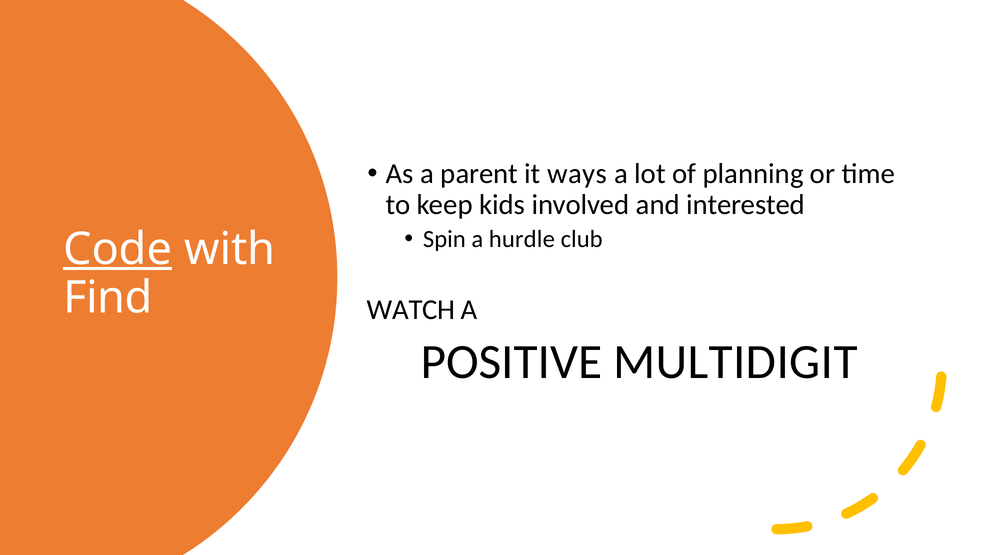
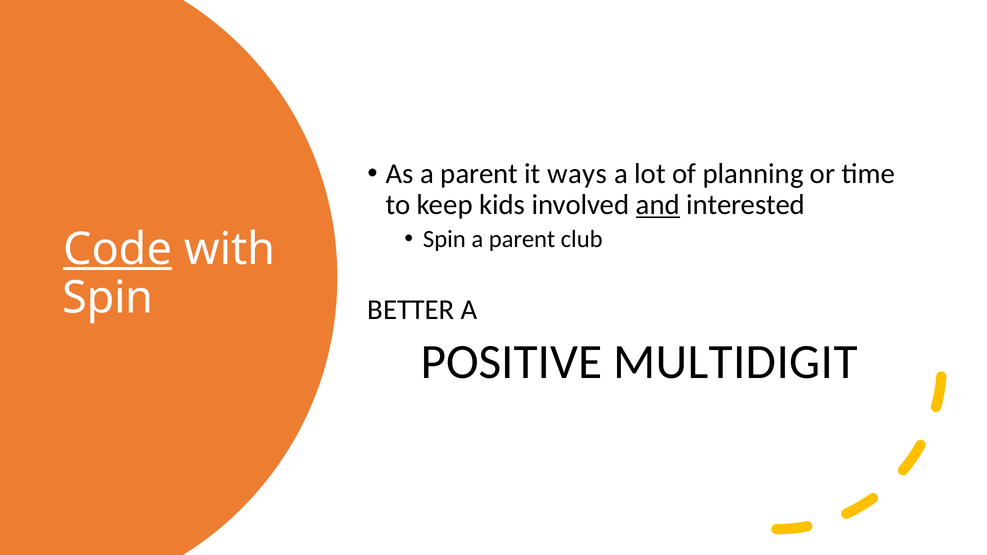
and underline: none -> present
hurdle at (522, 239): hurdle -> parent
Find at (108, 298): Find -> Spin
WATCH: WATCH -> BETTER
